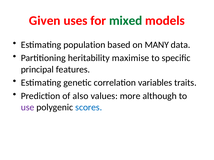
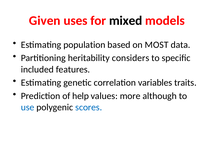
mixed colour: green -> black
MANY: MANY -> MOST
maximise: maximise -> considers
principal: principal -> included
also: also -> help
use colour: purple -> blue
